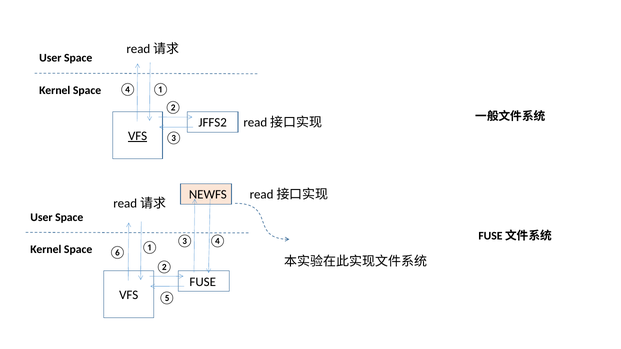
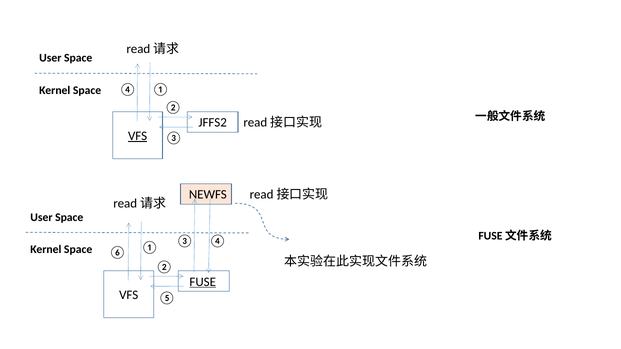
FUSE underline: none -> present
